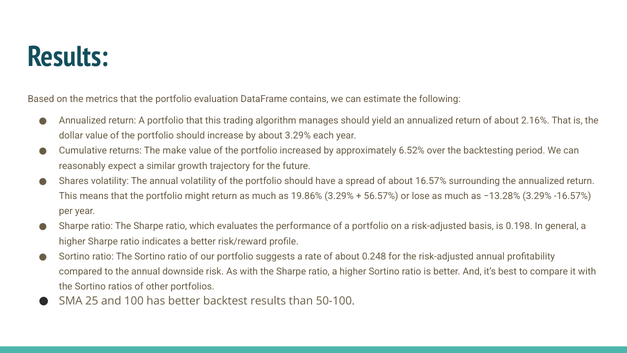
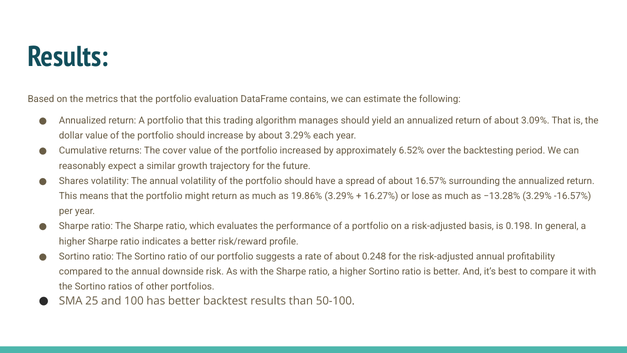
2.16%: 2.16% -> 3.09%
make: make -> cover
56.57%: 56.57% -> 16.27%
